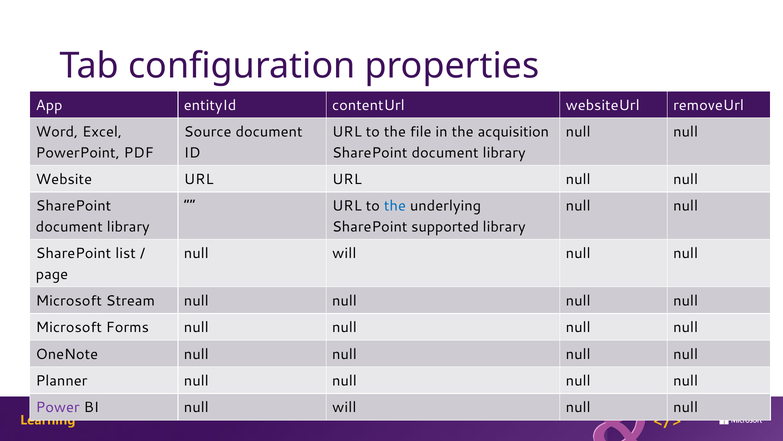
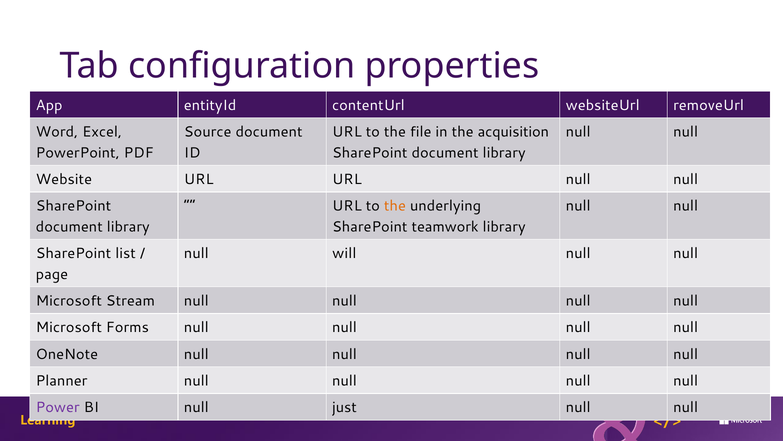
the at (395, 206) colour: blue -> orange
supported: supported -> teamwork
BI null will: will -> just
